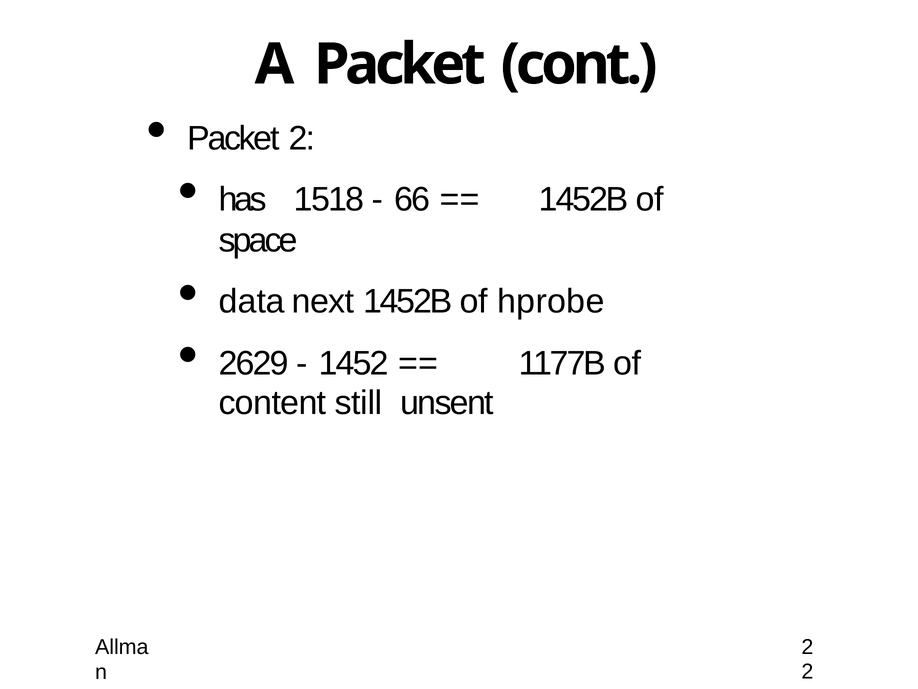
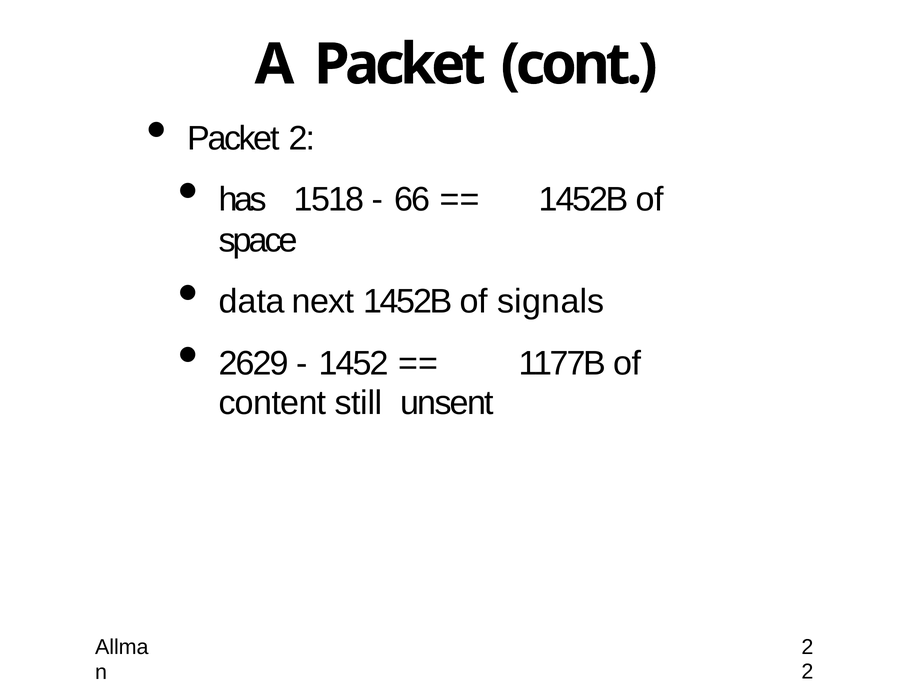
hprobe: hprobe -> signals
